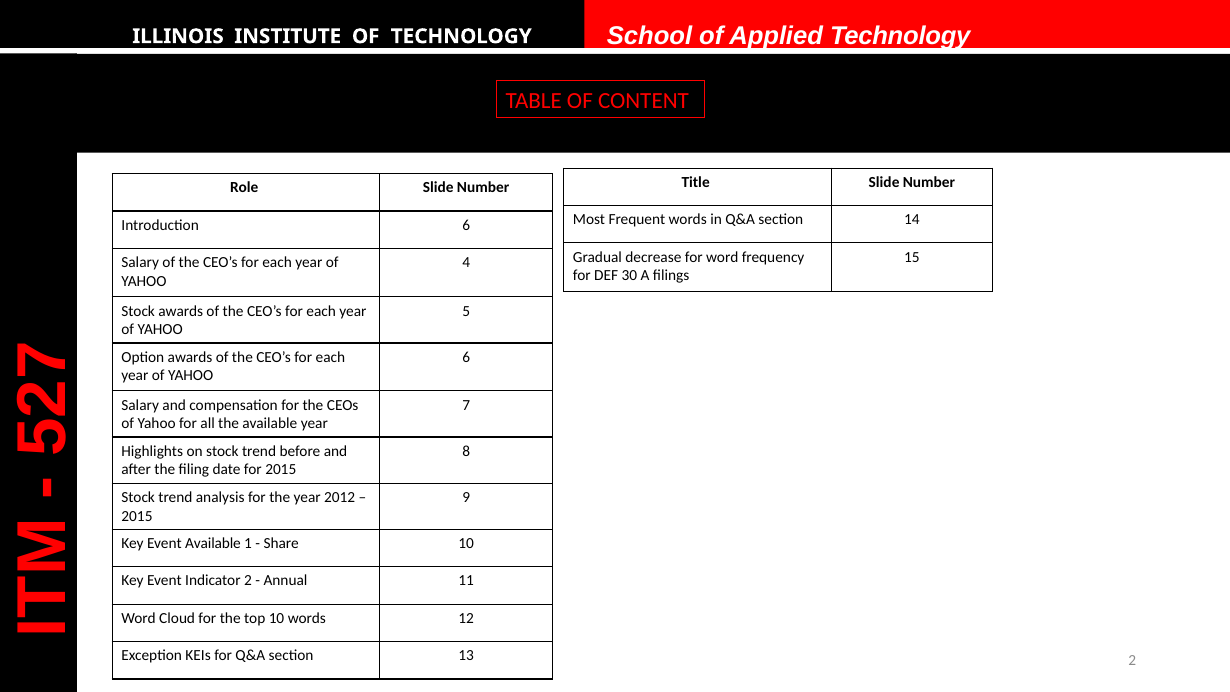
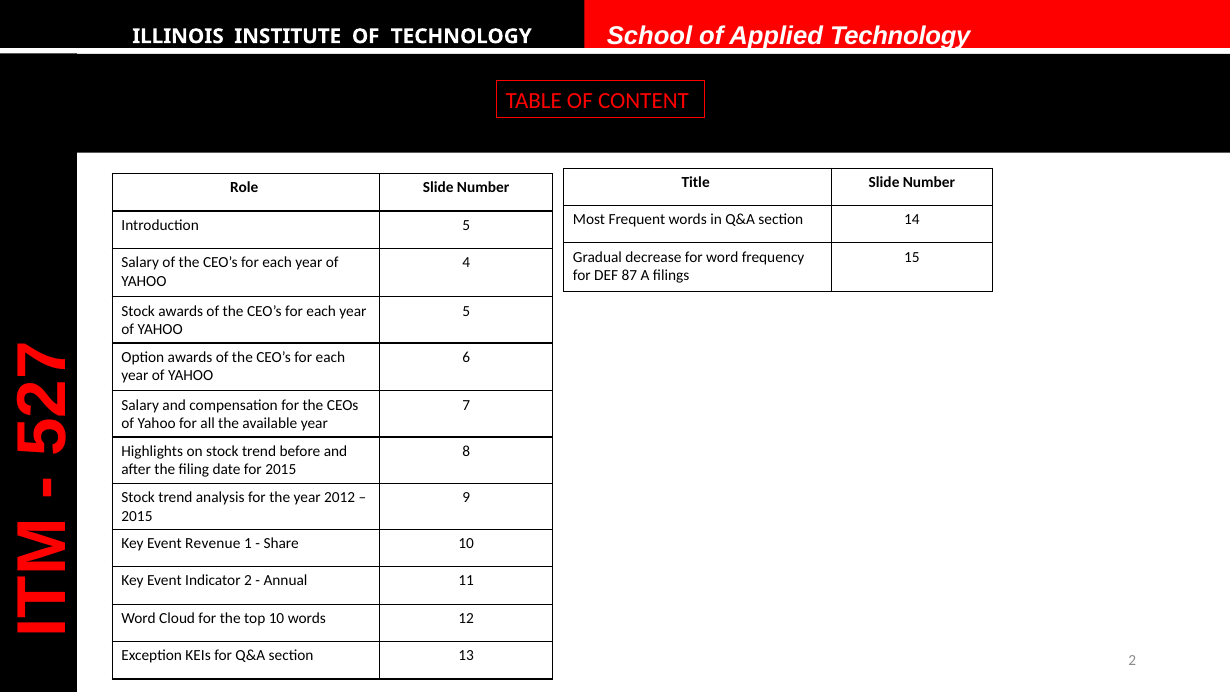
Introduction 6: 6 -> 5
30: 30 -> 87
Event Available: Available -> Revenue
